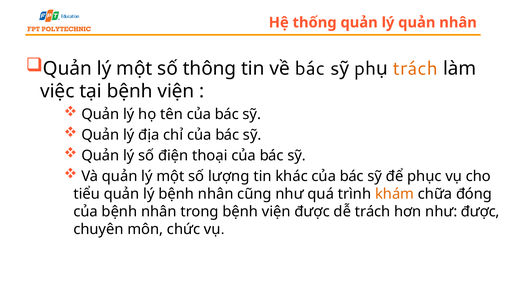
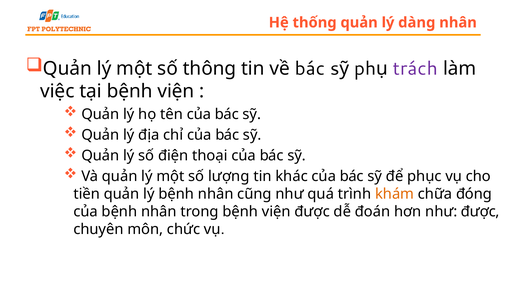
lý quản: quản -> dàng
trách at (415, 68) colour: orange -> purple
tiểu: tiểu -> tiền
dễ trách: trách -> đoán
